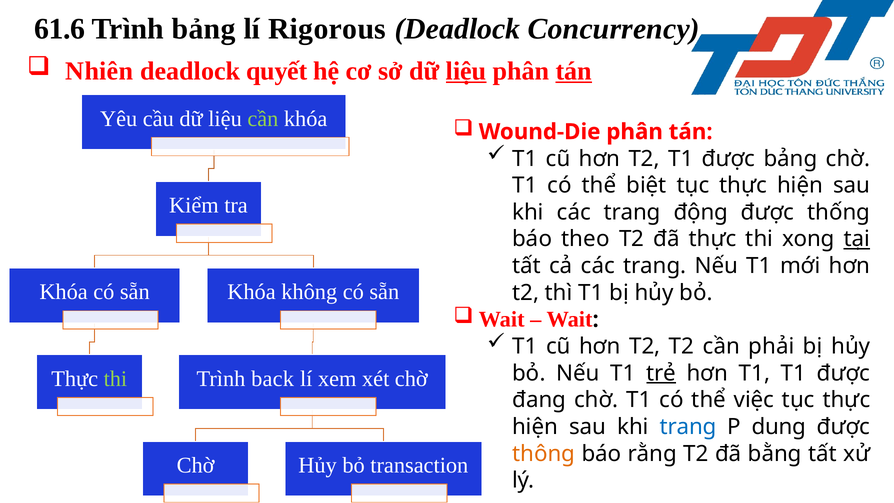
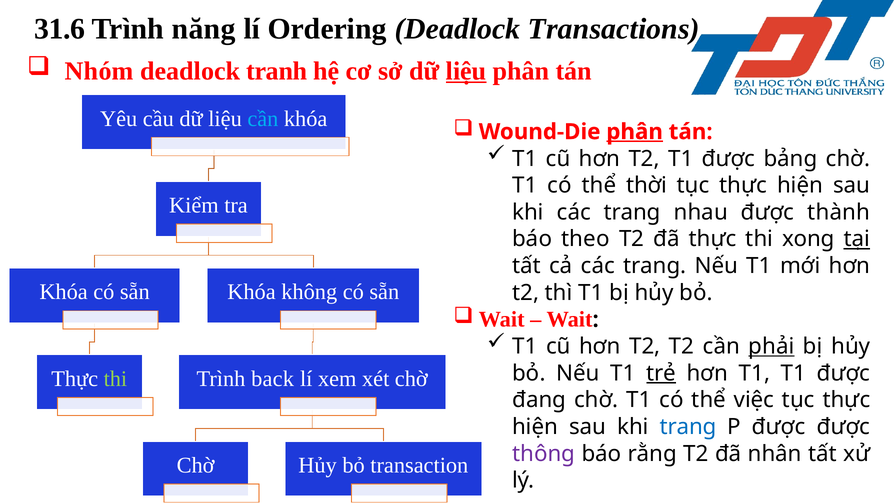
61.6: 61.6 -> 31.6
Trình bảng: bảng -> năng
Rigorous: Rigorous -> Ordering
Concurrency: Concurrency -> Transactions
Nhiên: Nhiên -> Nhóm
quyết: quyết -> tranh
tán at (574, 71) underline: present -> none
cần at (263, 119) colour: light green -> light blue
phân at (635, 132) underline: none -> present
biệt: biệt -> thời
động: động -> nhau
thống: thống -> thành
phải underline: none -> present
P dung: dung -> được
thông colour: orange -> purple
bằng: bằng -> nhân
